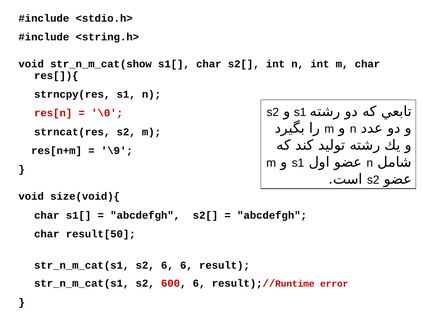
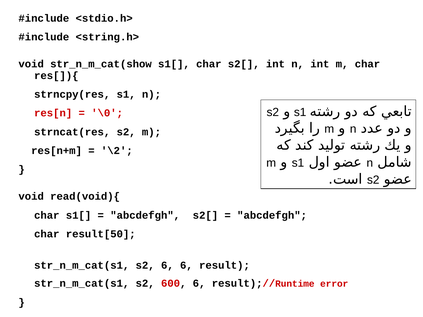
\9: \9 -> \2
size(void){: size(void){ -> read(void){
